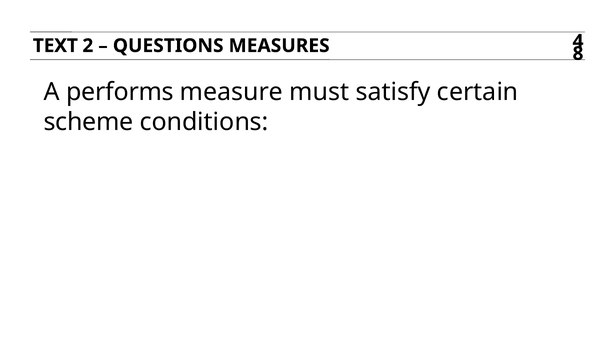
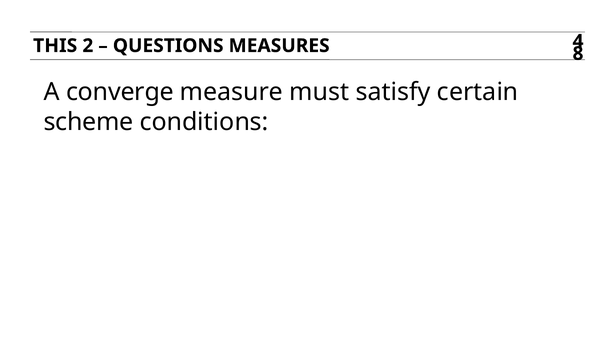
TEXT: TEXT -> THIS
performs: performs -> converge
